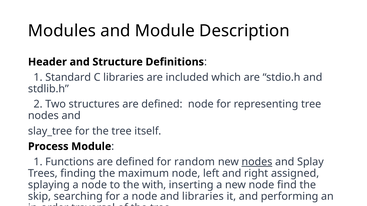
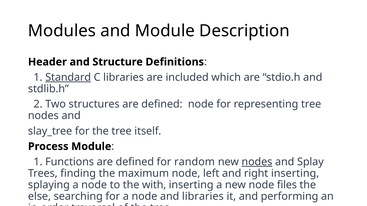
Standard underline: none -> present
right assigned: assigned -> inserting
find: find -> files
skip: skip -> else
